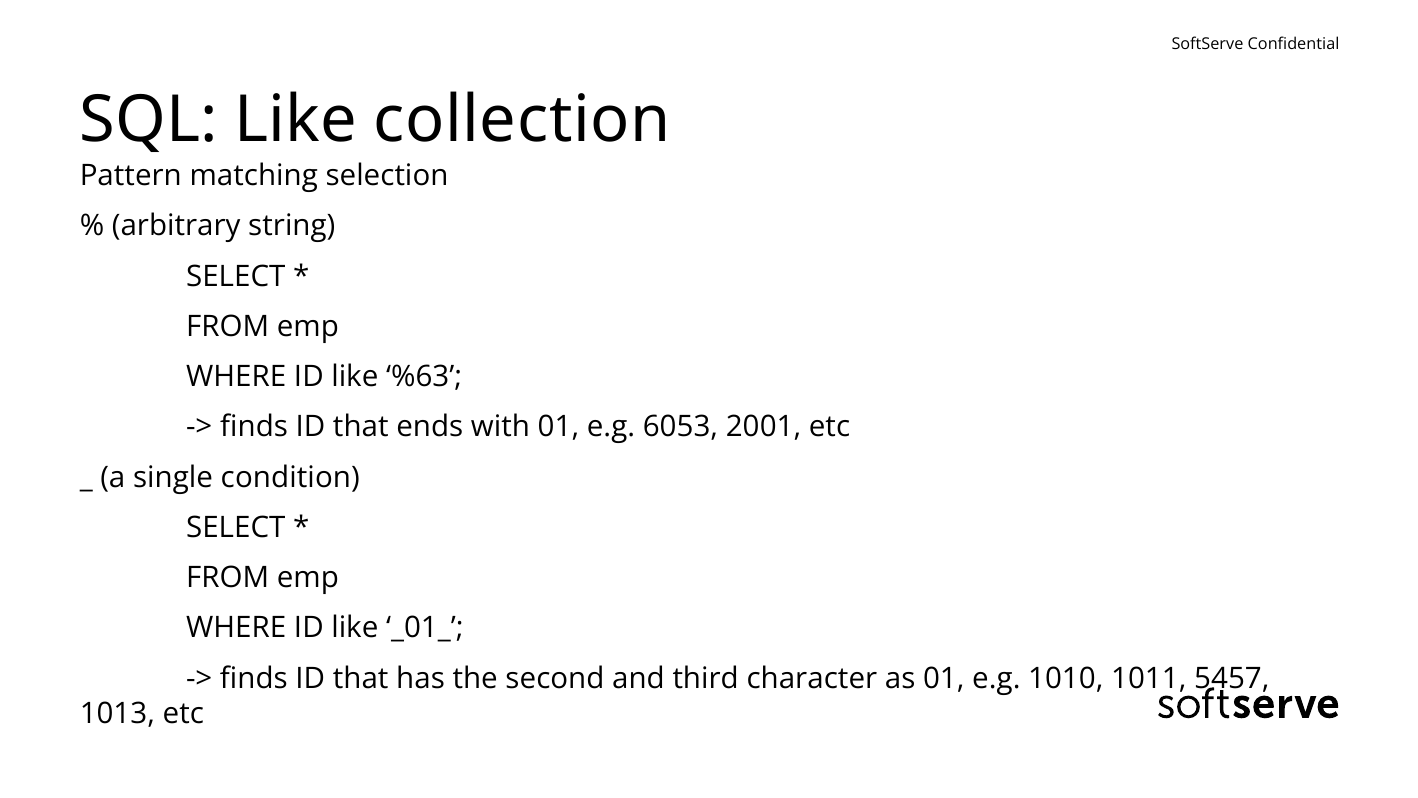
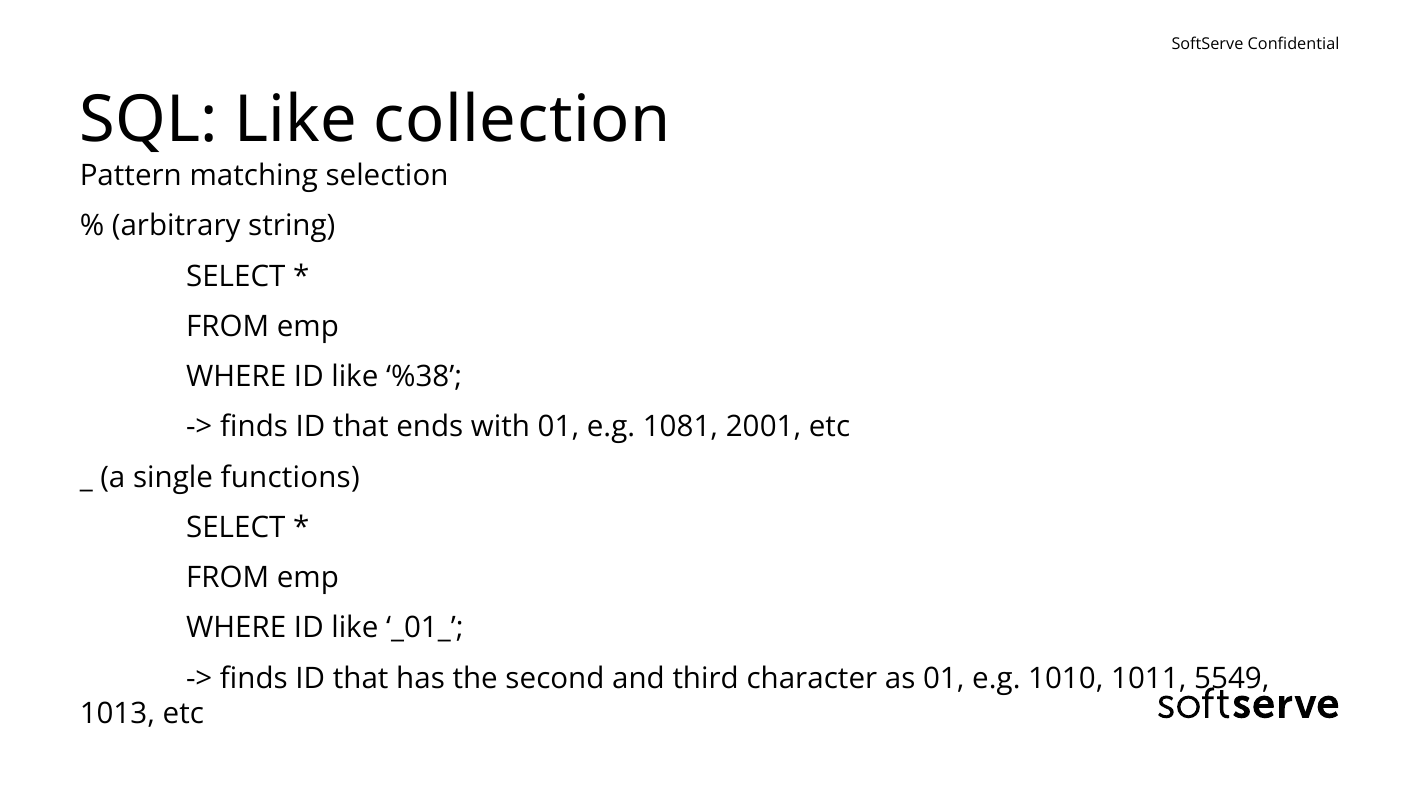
%63: %63 -> %38
6053: 6053 -> 1081
condition: condition -> functions
5457: 5457 -> 5549
